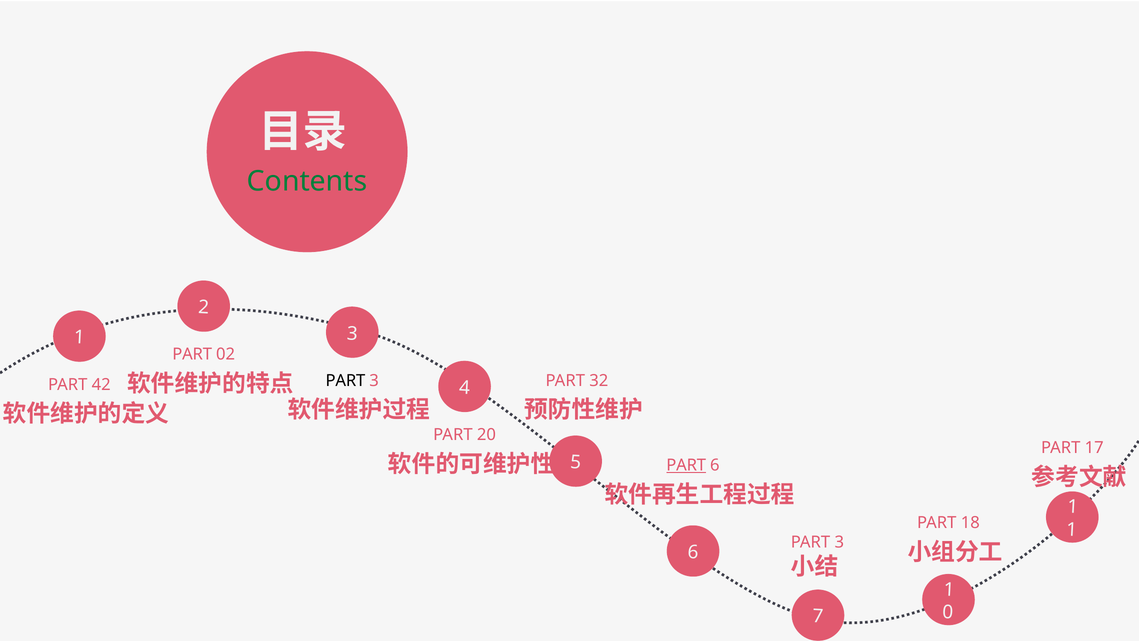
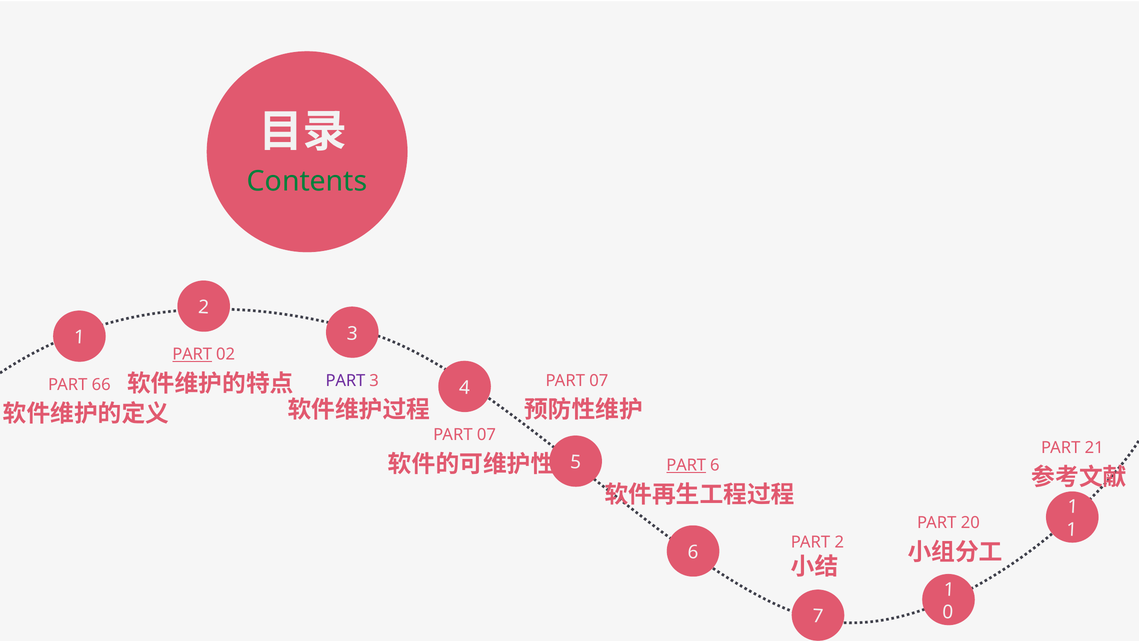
PART at (192, 354) underline: none -> present
PART at (345, 380) colour: black -> purple
32 at (599, 380): 32 -> 07
42: 42 -> 66
20 at (486, 435): 20 -> 07
17: 17 -> 21
18: 18 -> 20
3 at (839, 542): 3 -> 2
